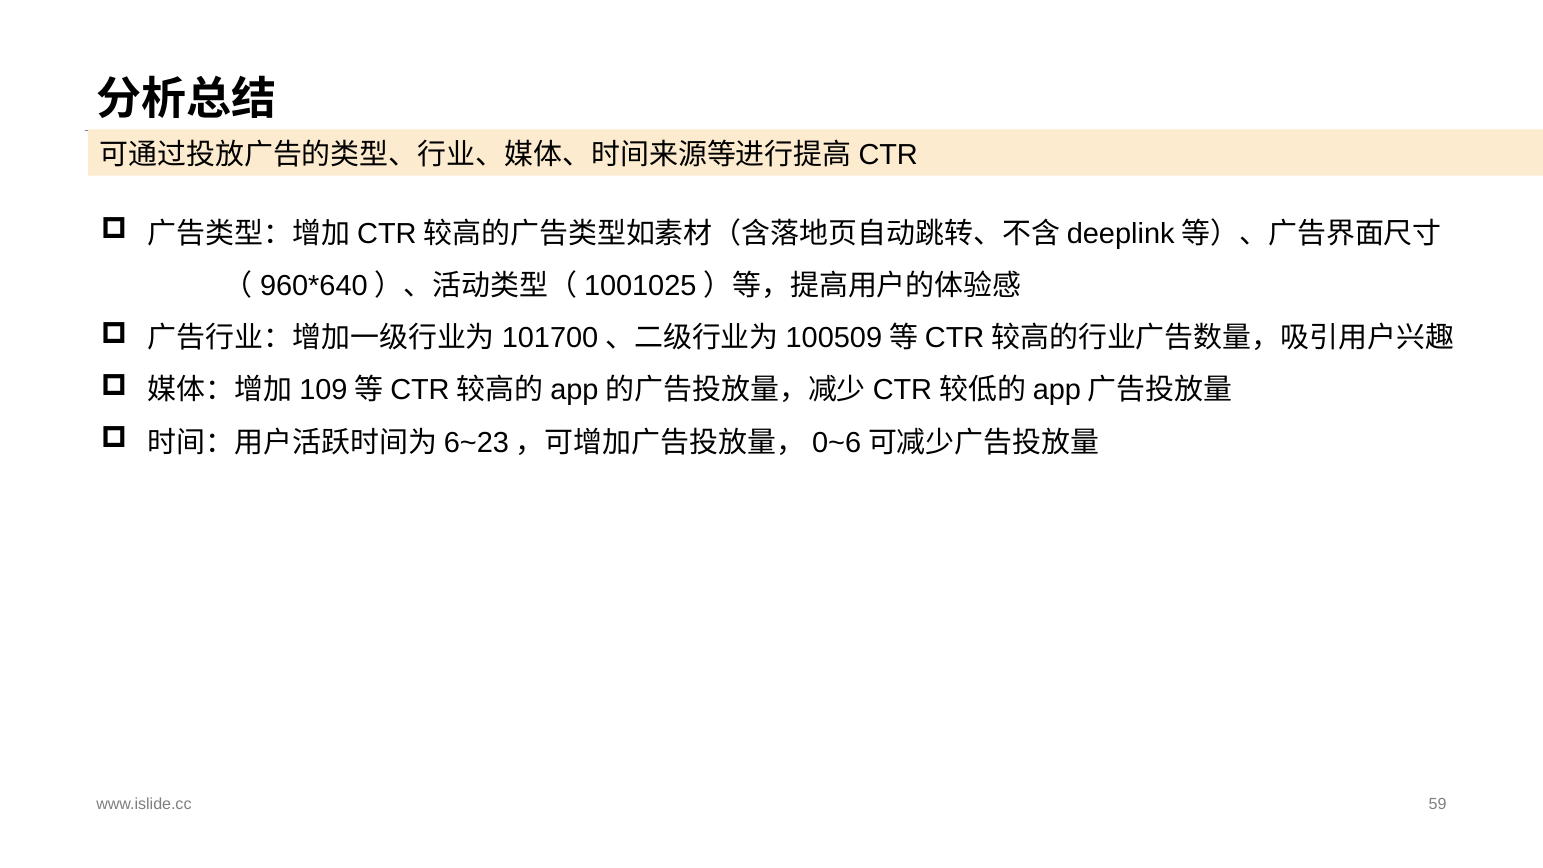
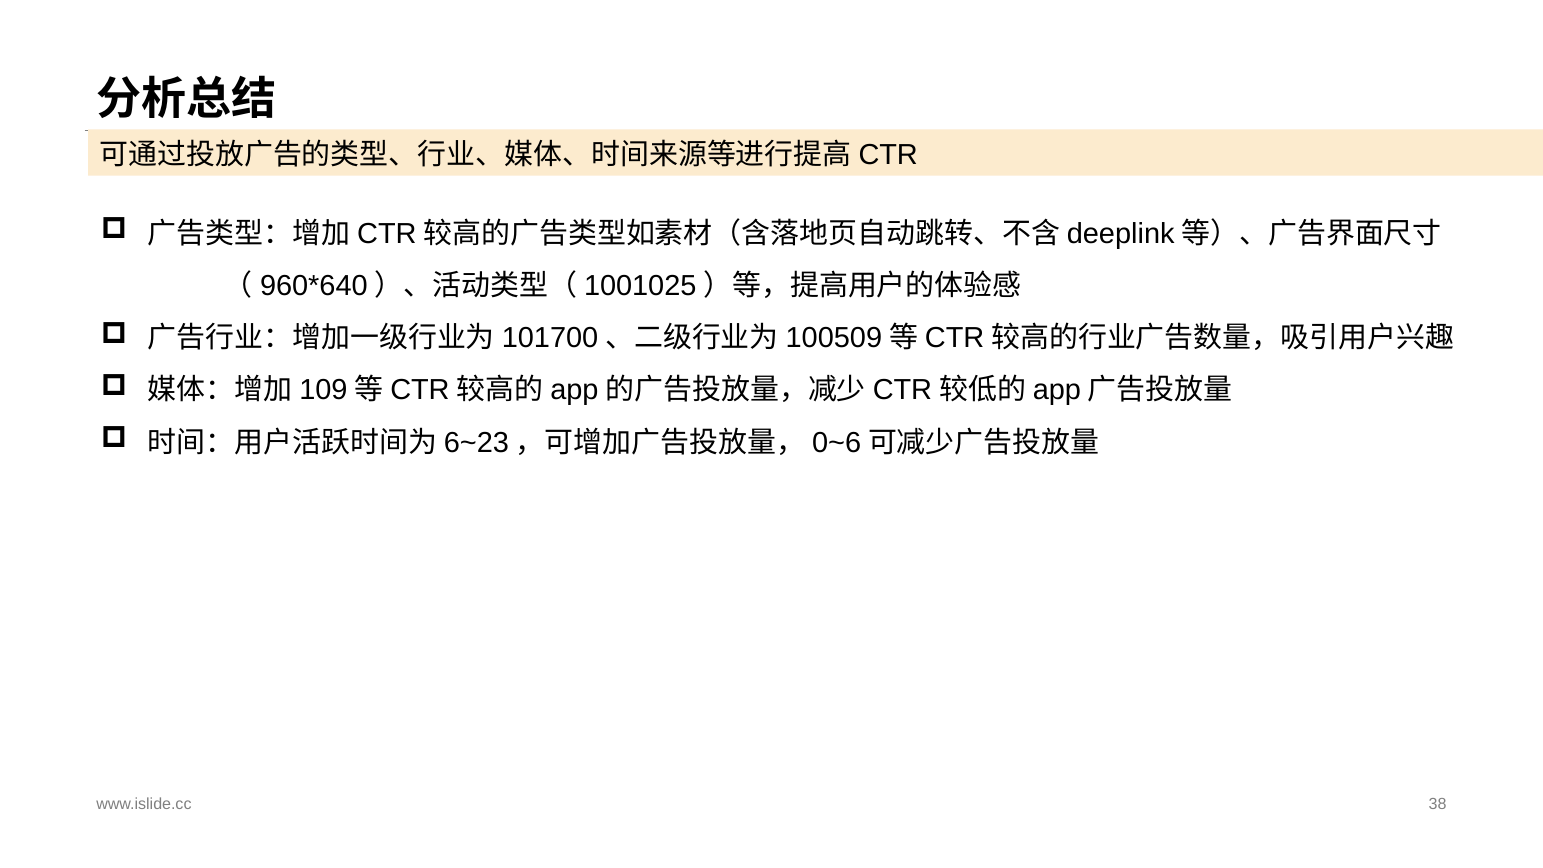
59: 59 -> 38
